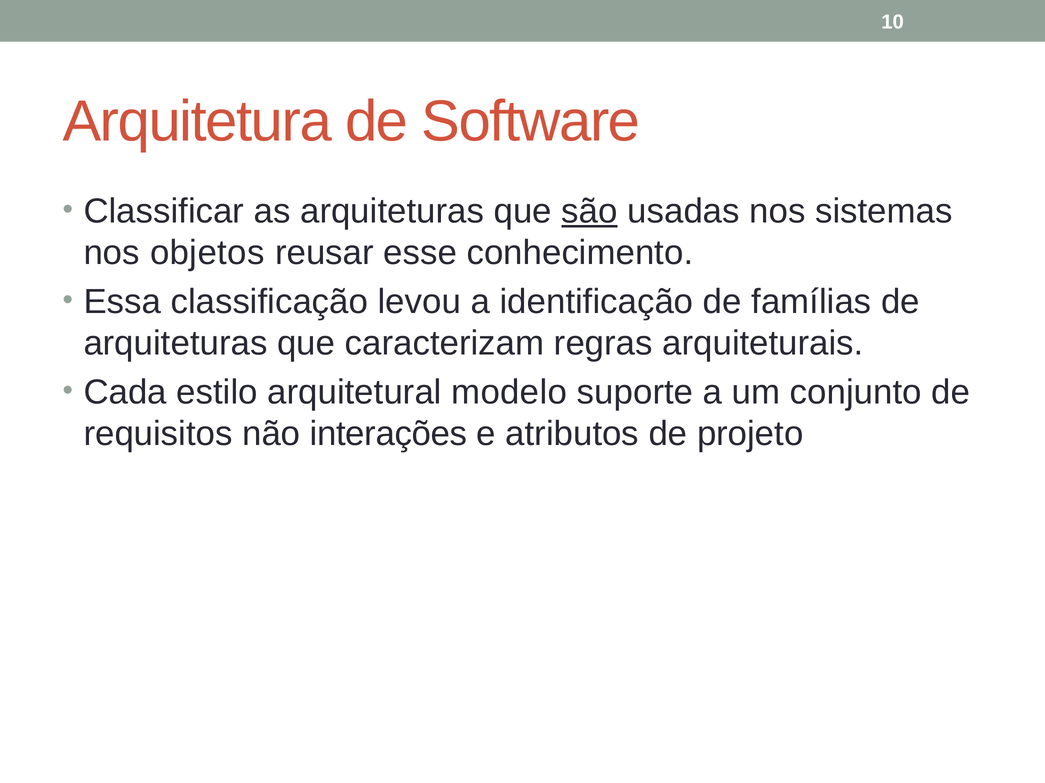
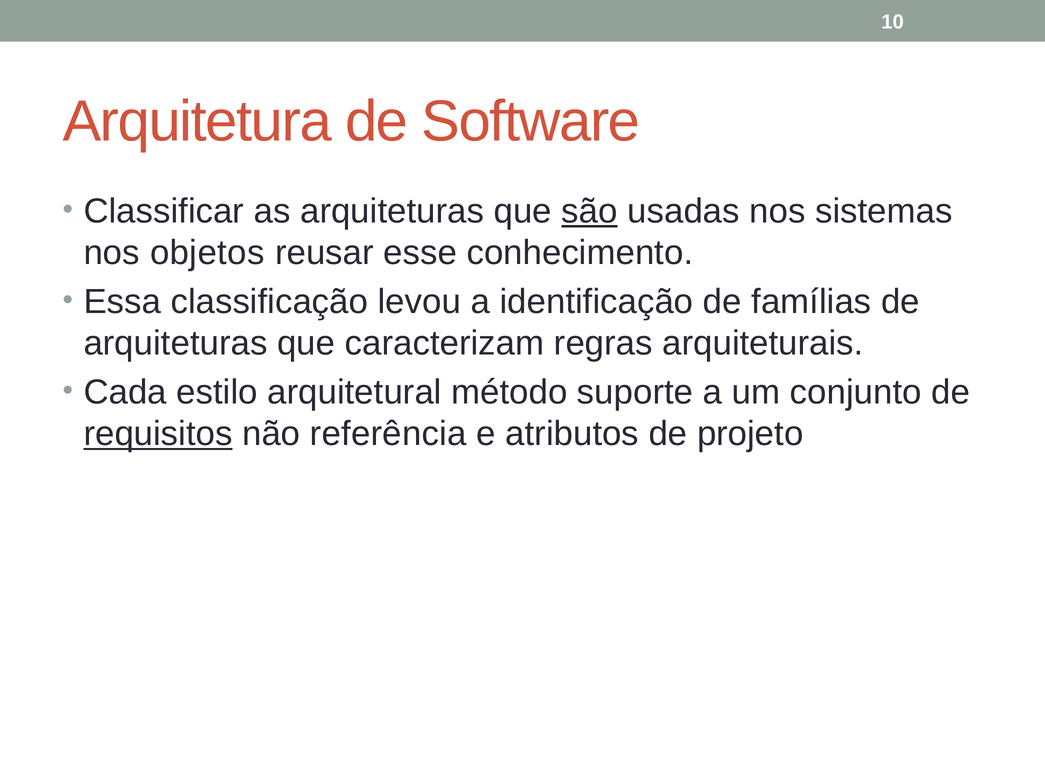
modelo: modelo -> método
requisitos underline: none -> present
interações: interações -> referência
